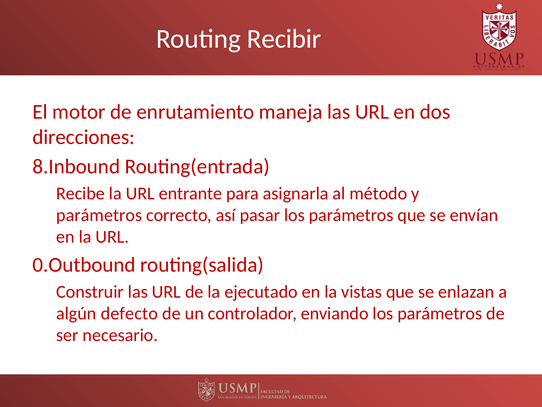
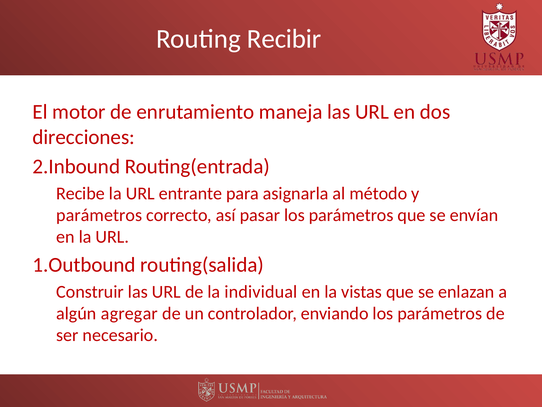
8.Inbound: 8.Inbound -> 2.Inbound
0.Outbound: 0.Outbound -> 1.Outbound
ejecutado: ejecutado -> individual
defecto: defecto -> agregar
